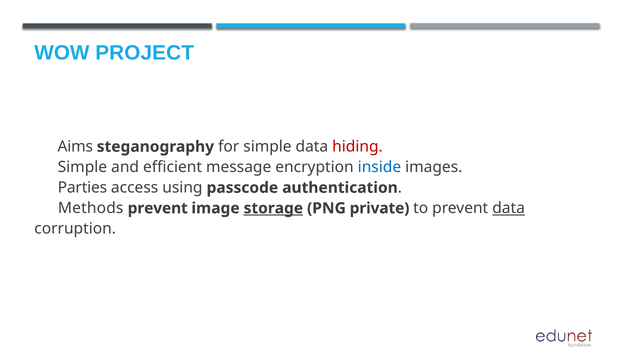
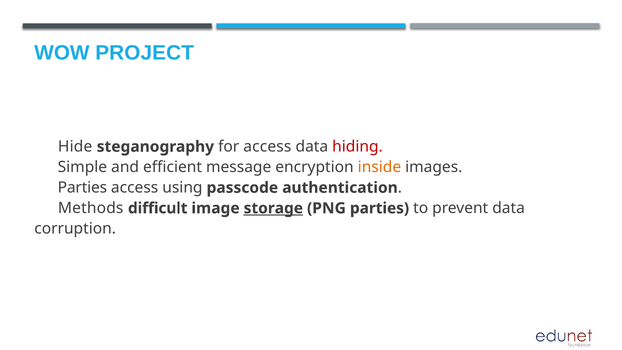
Aims: Aims -> Hide
for simple: simple -> access
inside colour: blue -> orange
prevent at (158, 208): prevent -> difficult
PNG private: private -> parties
data at (509, 208) underline: present -> none
